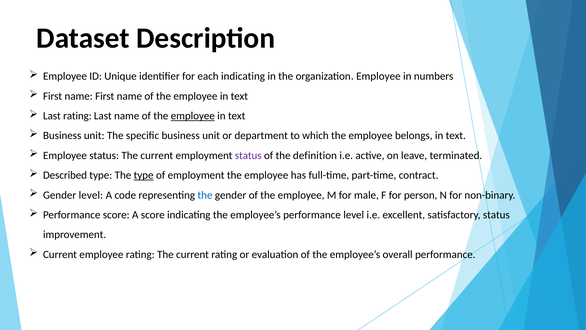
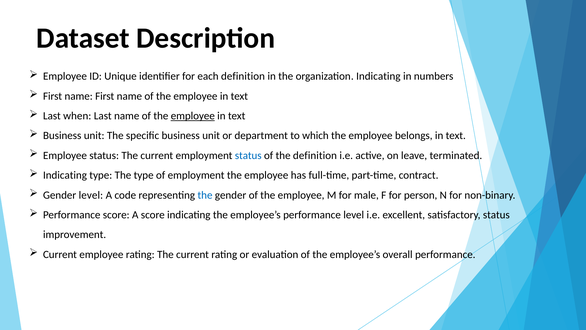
each indicating: indicating -> definition
organization Employee: Employee -> Indicating
Last rating: rating -> when
status at (248, 155) colour: purple -> blue
Described at (65, 175): Described -> Indicating
type at (144, 175) underline: present -> none
